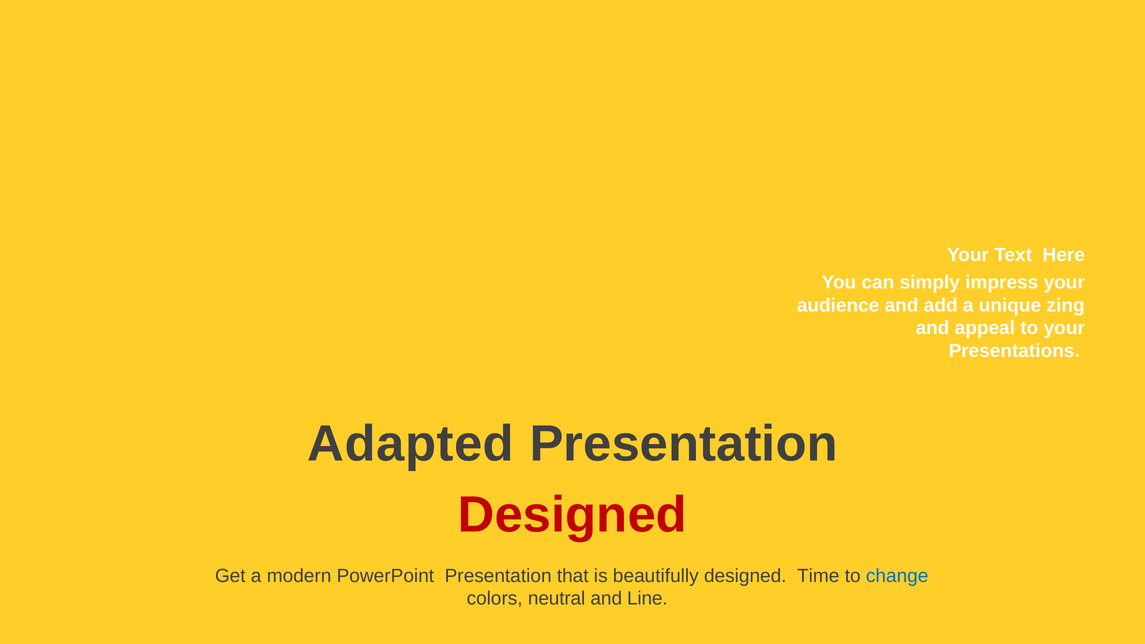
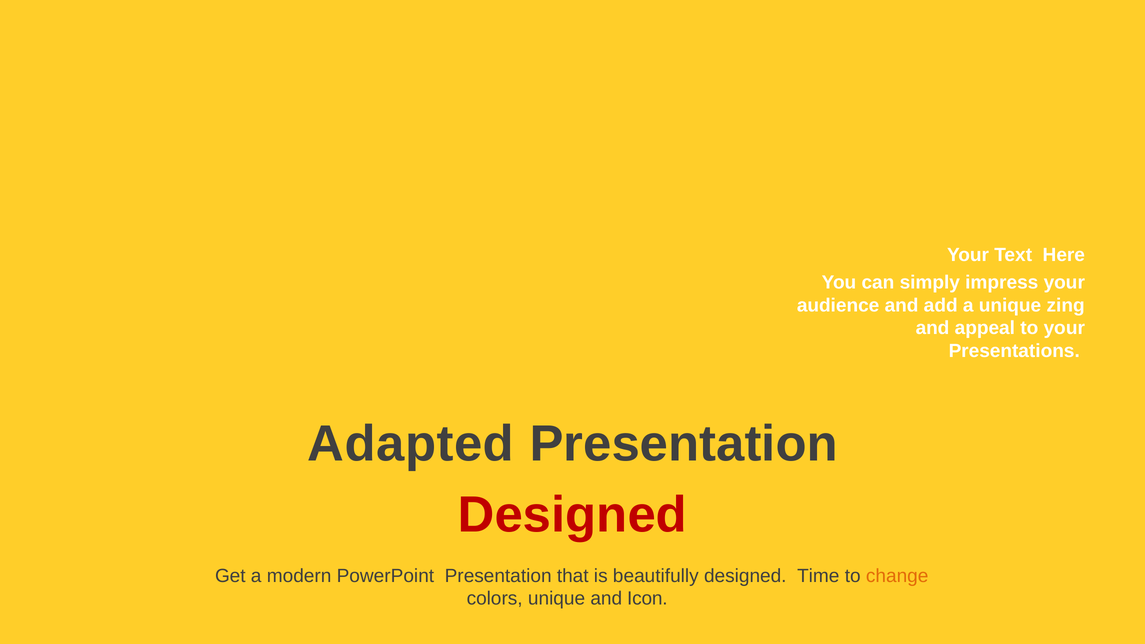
change colour: blue -> orange
colors neutral: neutral -> unique
Line: Line -> Icon
